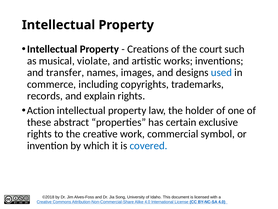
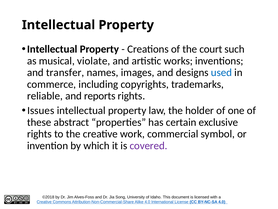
records: records -> reliable
explain: explain -> reports
Action: Action -> Issues
covered colour: blue -> purple
